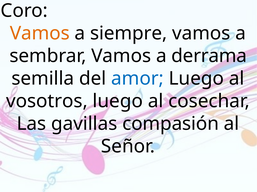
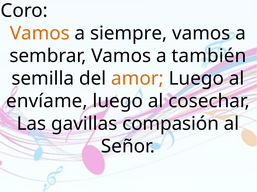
derrama: derrama -> también
amor colour: blue -> orange
vosotros: vosotros -> envíame
